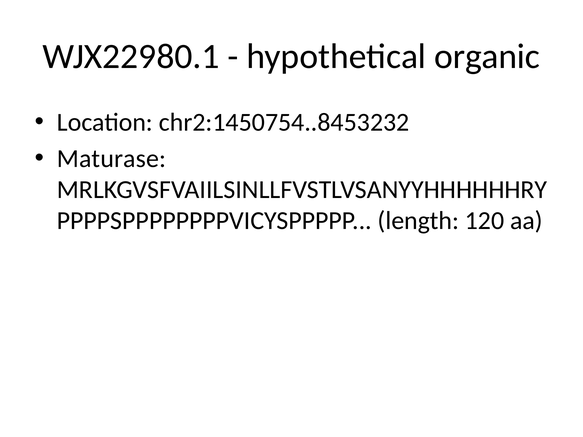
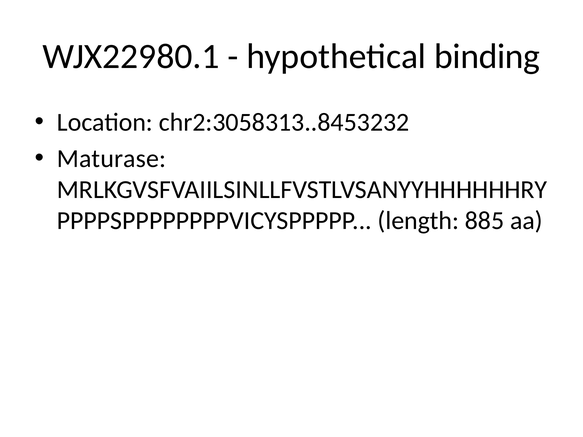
organic: organic -> binding
chr2:1450754..8453232: chr2:1450754..8453232 -> chr2:3058313..8453232
120: 120 -> 885
